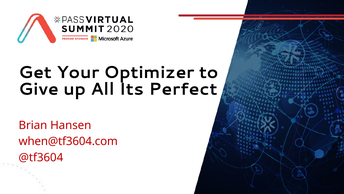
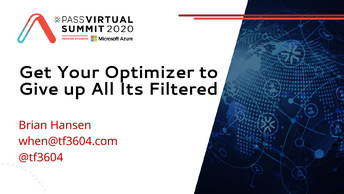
Perfect: Perfect -> Filtered
